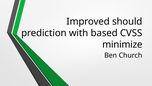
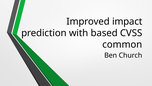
should: should -> impact
minimize: minimize -> common
